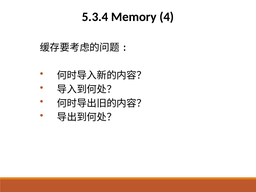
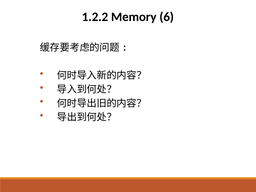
5.3.4: 5.3.4 -> 1.2.2
4: 4 -> 6
